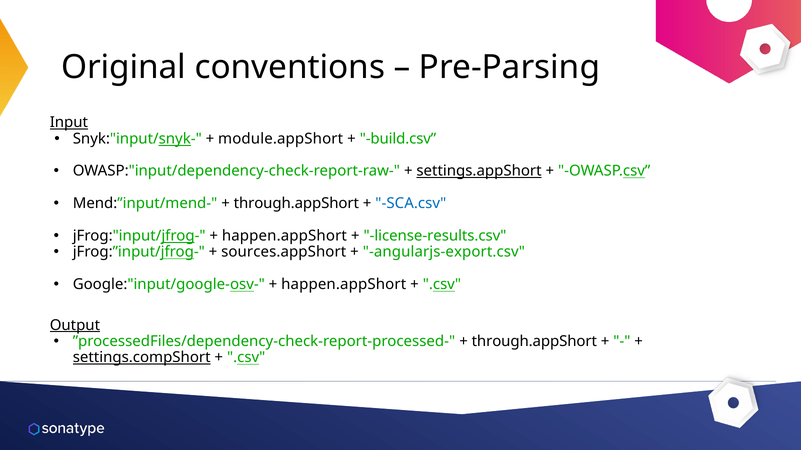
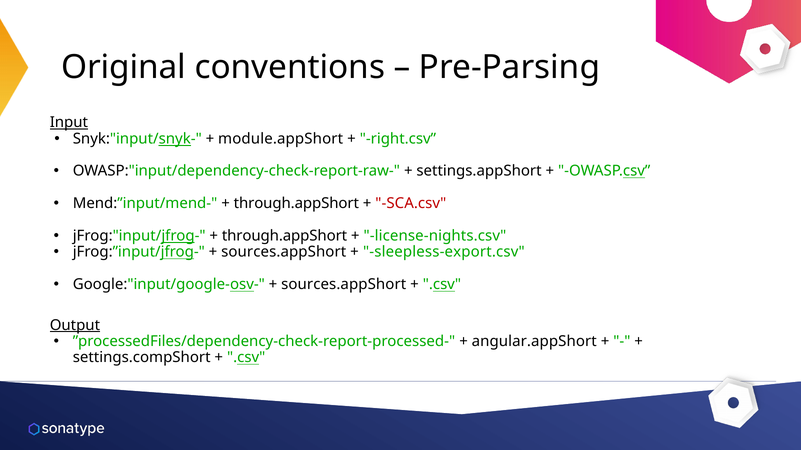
build.csv: build.csv -> right.csv
settings.appShort underline: present -> none
SCA.csv colour: blue -> red
happen.appShort at (284, 236): happen.appShort -> through.appShort
license-results.csv: license-results.csv -> license-nights.csv
angularjs-export.csv: angularjs-export.csv -> sleepless-export.csv
happen.appShort at (344, 285): happen.appShort -> sources.appShort
through.appShort at (534, 342): through.appShort -> angular.appShort
settings.compShort underline: present -> none
